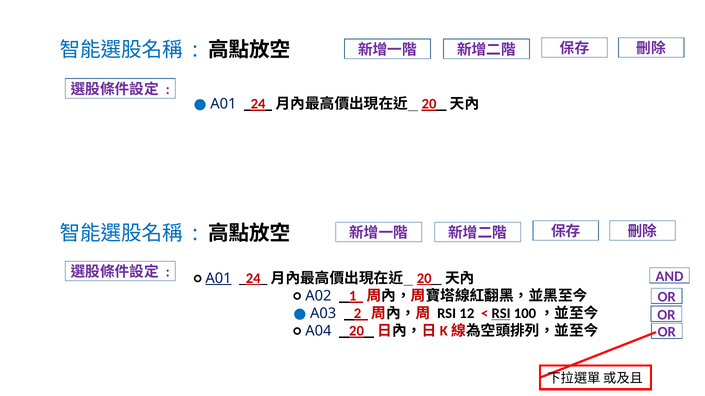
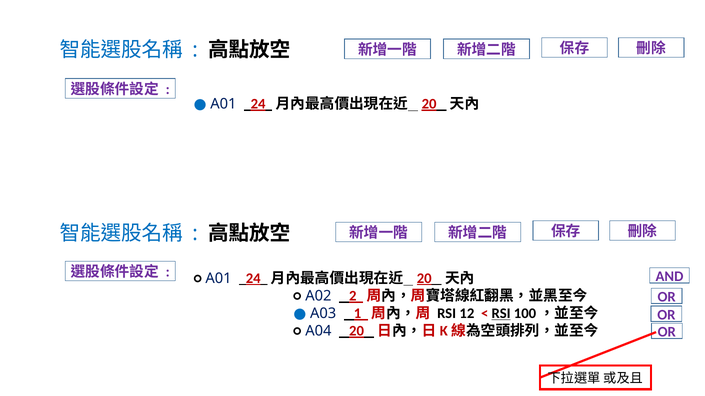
A01 at (219, 279) underline: present -> none
1: 1 -> 2
2: 2 -> 1
